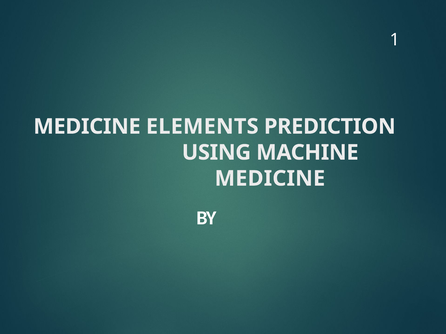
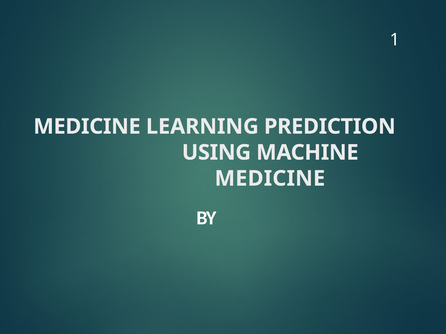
ELEMENTS: ELEMENTS -> LEARNING
